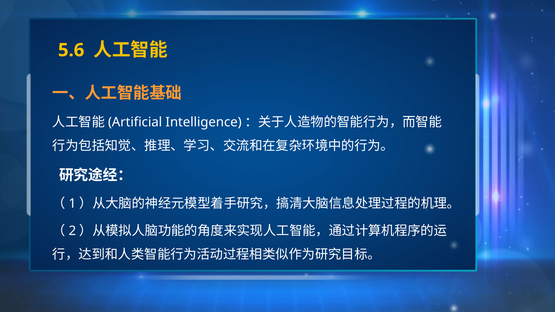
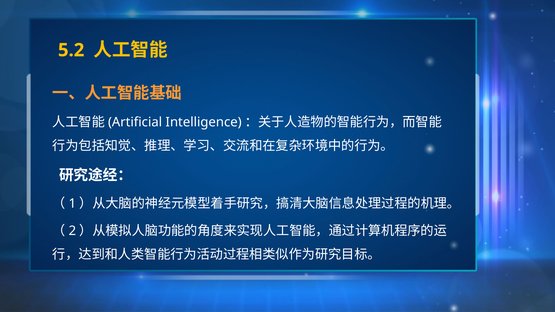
5.6: 5.6 -> 5.2
